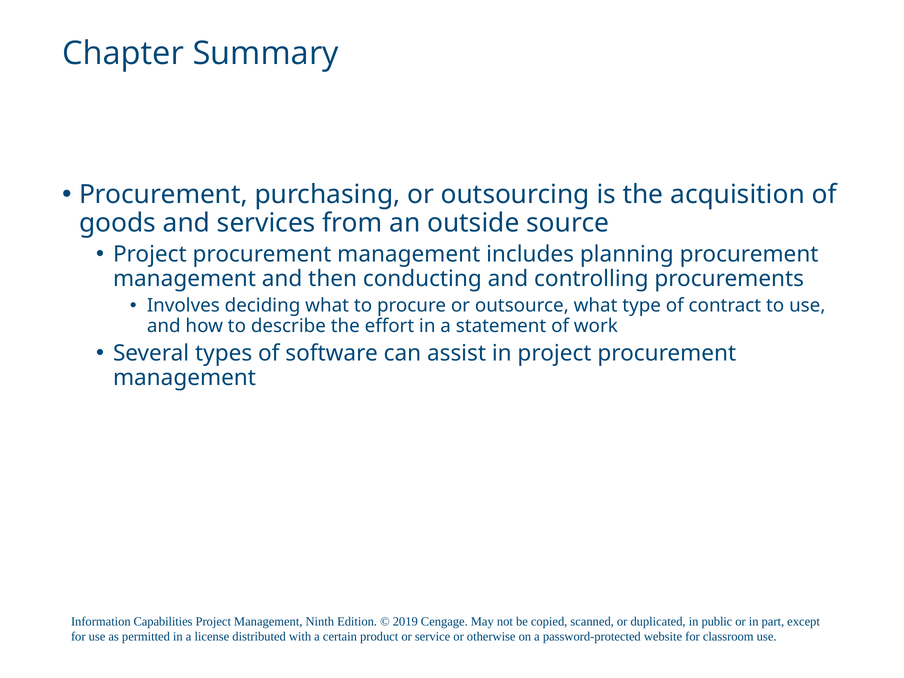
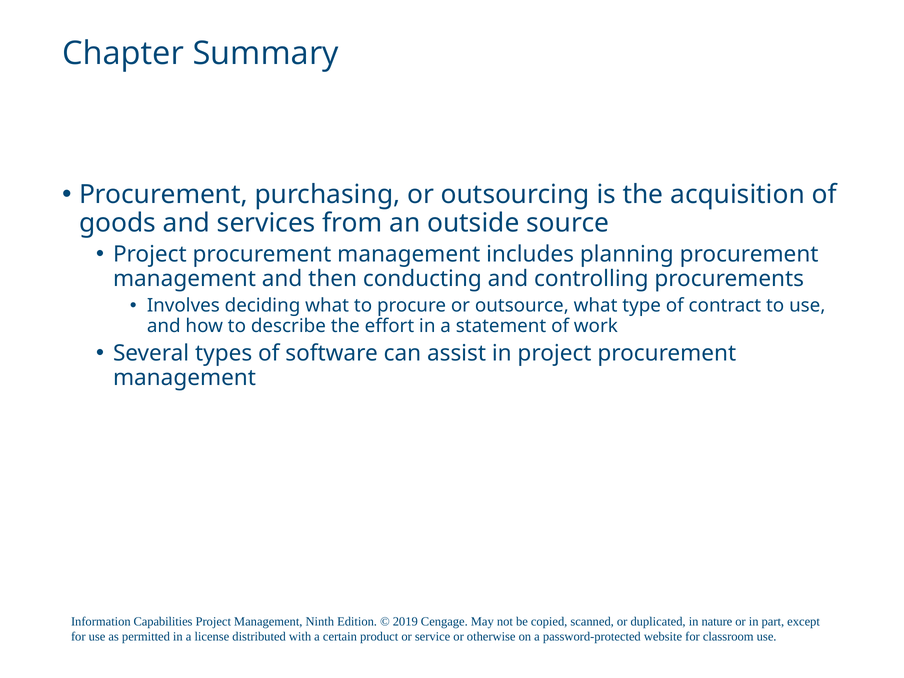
public: public -> nature
